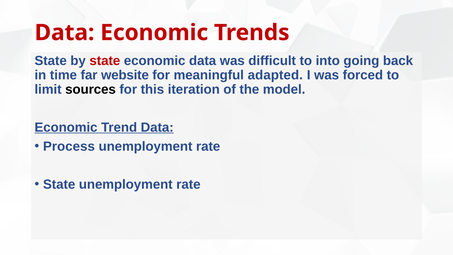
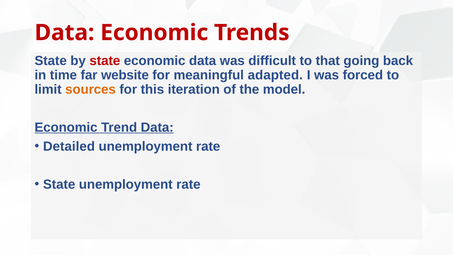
into: into -> that
sources colour: black -> orange
Process: Process -> Detailed
